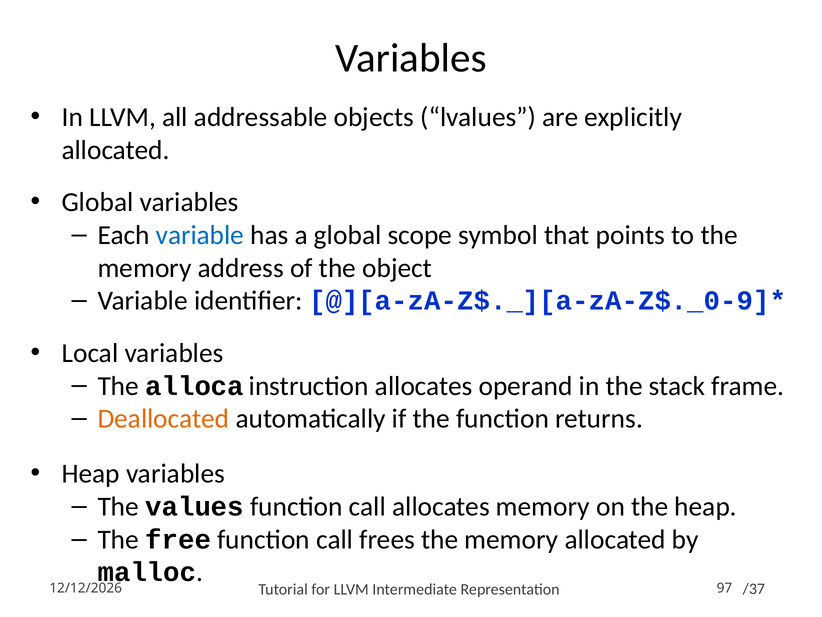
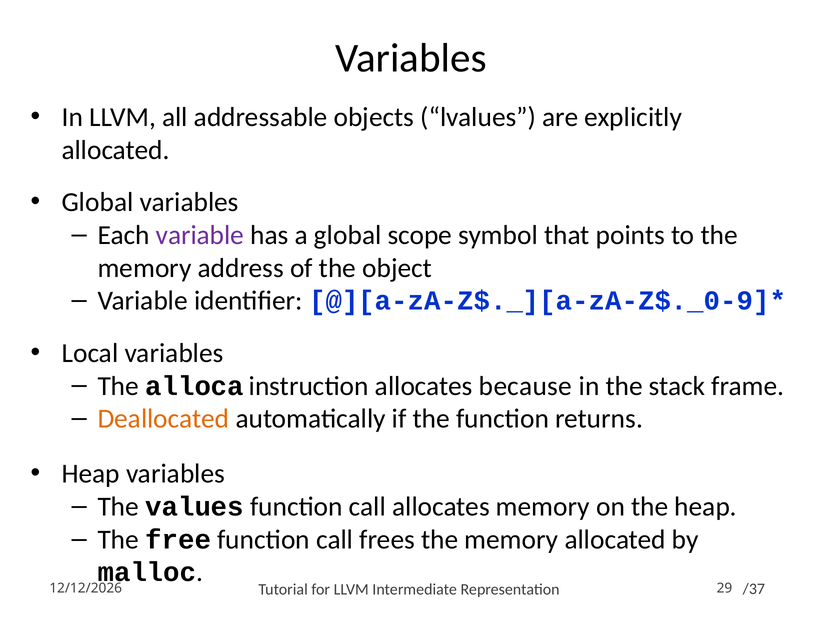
variable at (200, 235) colour: blue -> purple
operand: operand -> because
97: 97 -> 29
